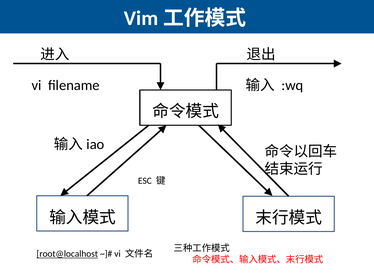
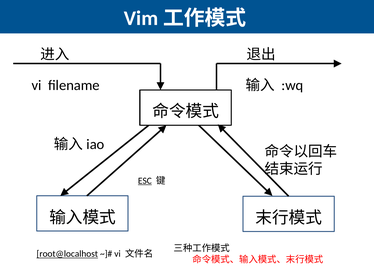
ESC underline: none -> present
